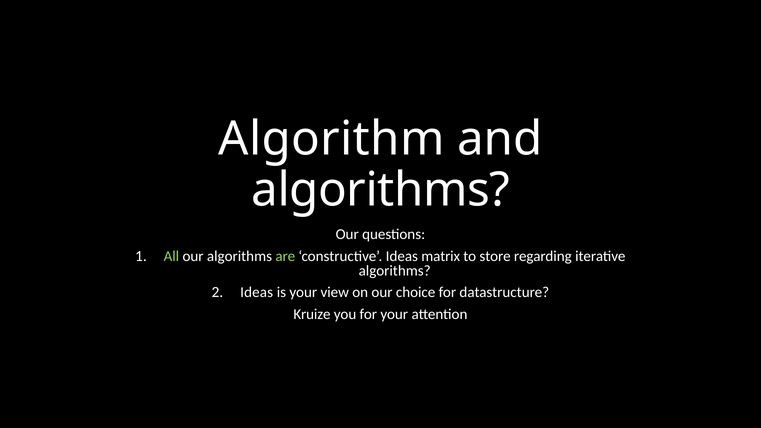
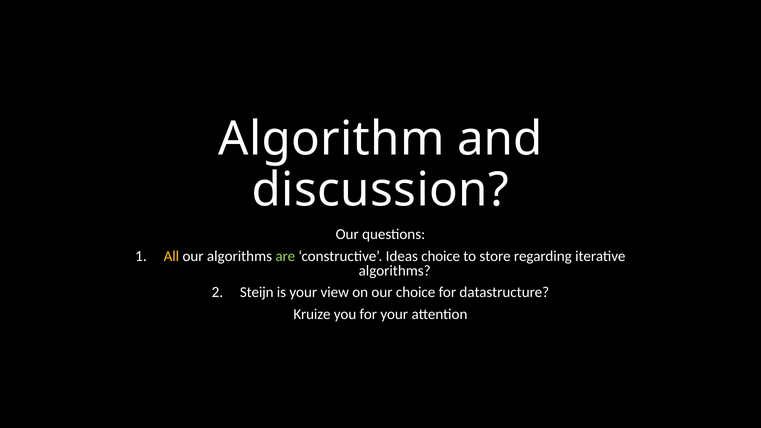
algorithms at (381, 190): algorithms -> discussion
All colour: light green -> yellow
Ideas matrix: matrix -> choice
Ideas at (257, 293): Ideas -> Steijn
